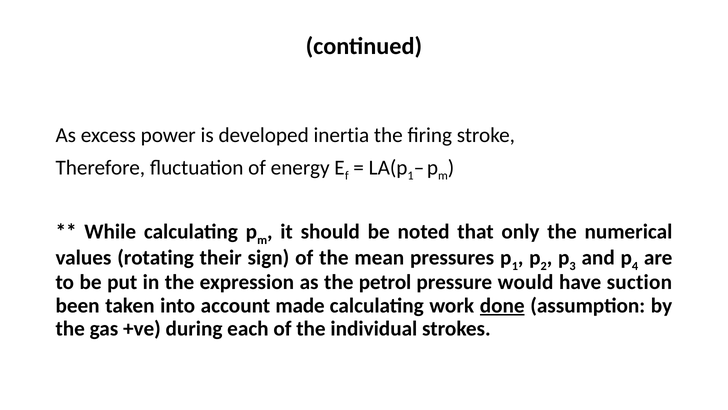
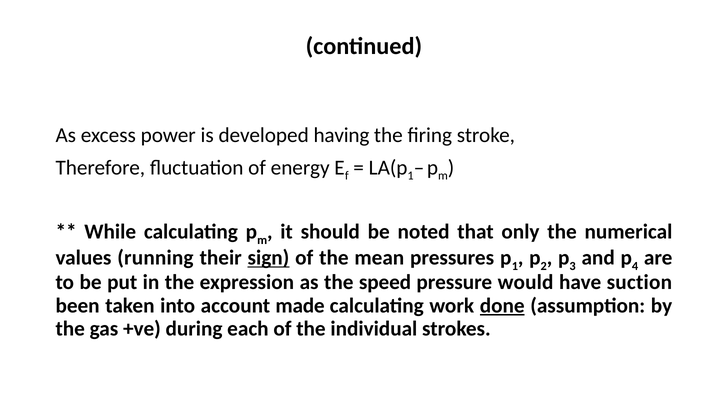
inertia: inertia -> having
rotating: rotating -> running
sign underline: none -> present
petrol: petrol -> speed
